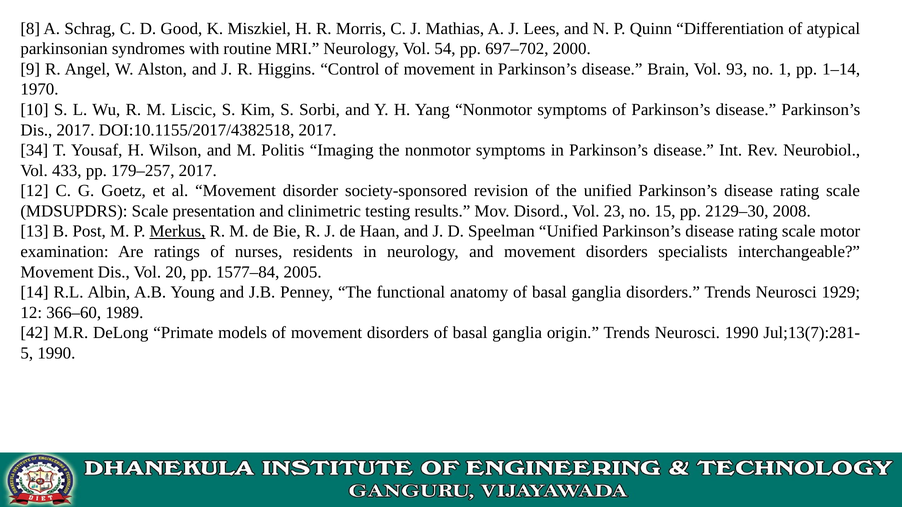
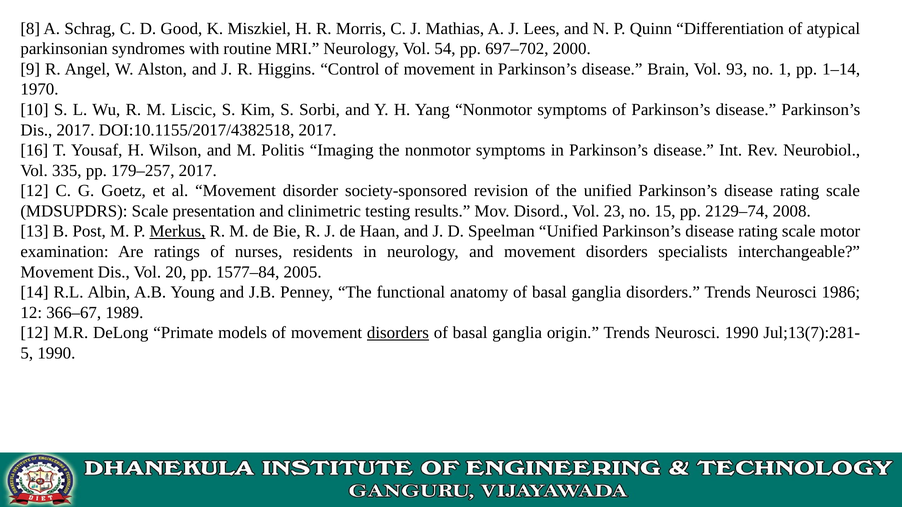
34: 34 -> 16
433: 433 -> 335
2129–30: 2129–30 -> 2129–74
1929: 1929 -> 1986
366–60: 366–60 -> 366–67
42 at (35, 333): 42 -> 12
disorders at (398, 333) underline: none -> present
